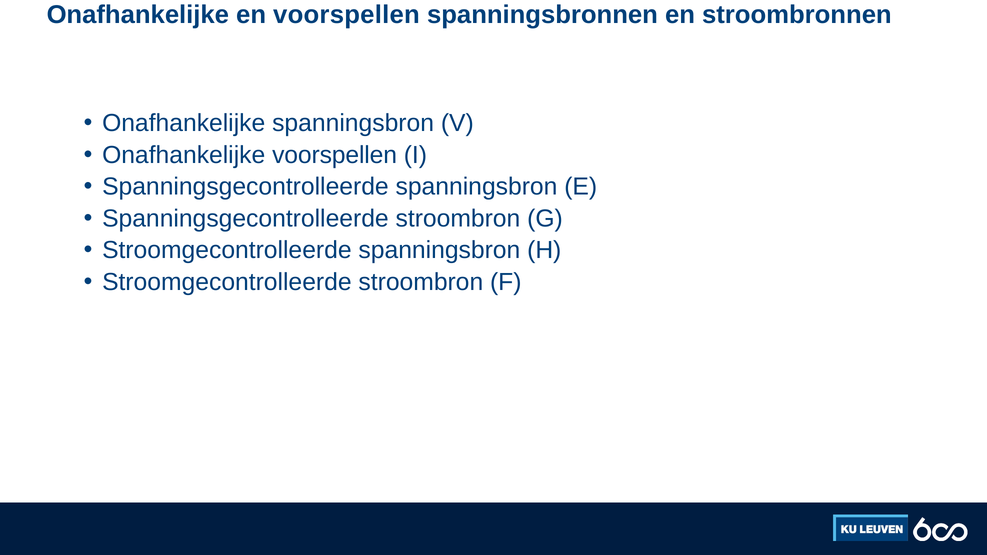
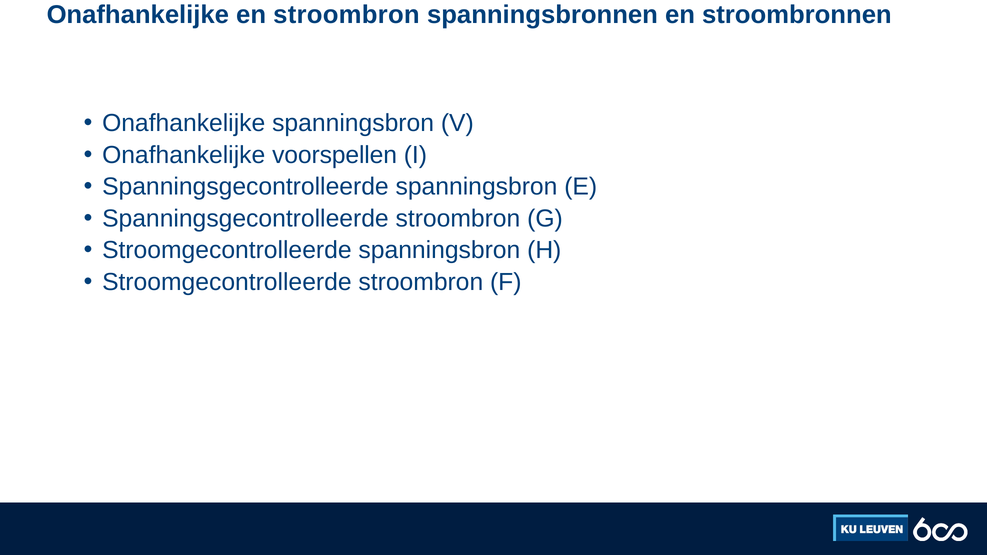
en voorspellen: voorspellen -> stroombron
